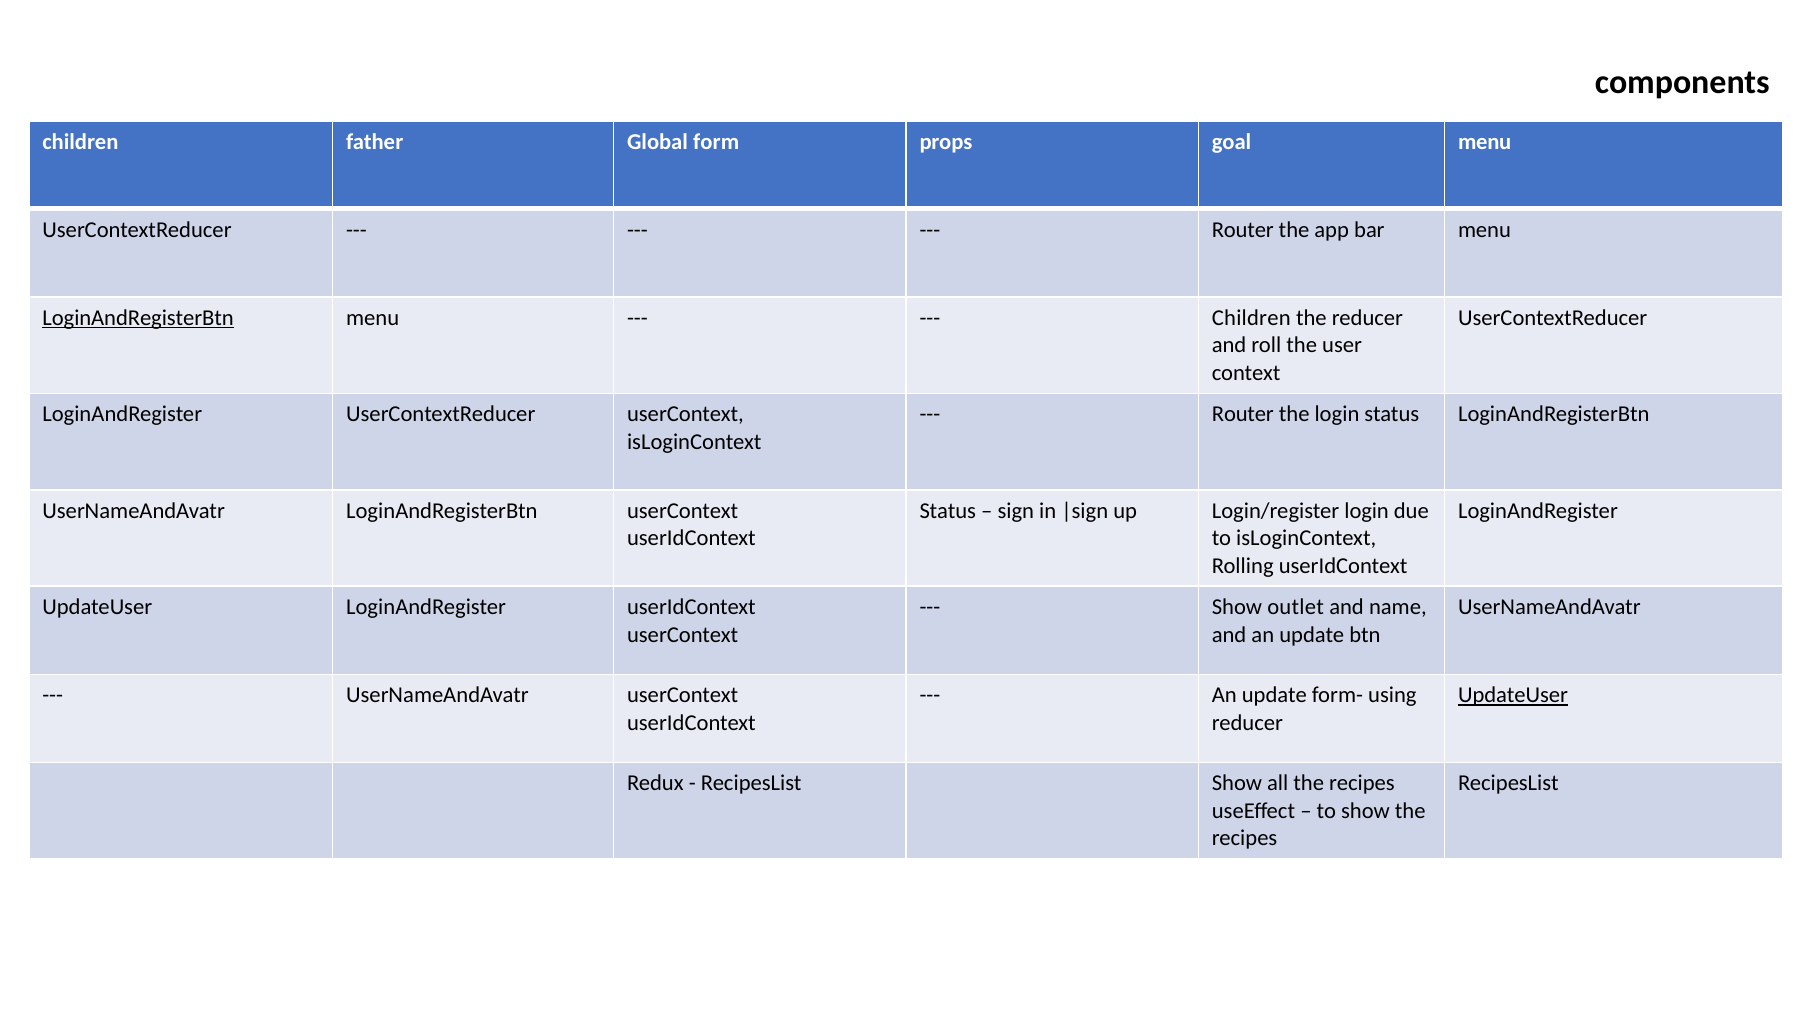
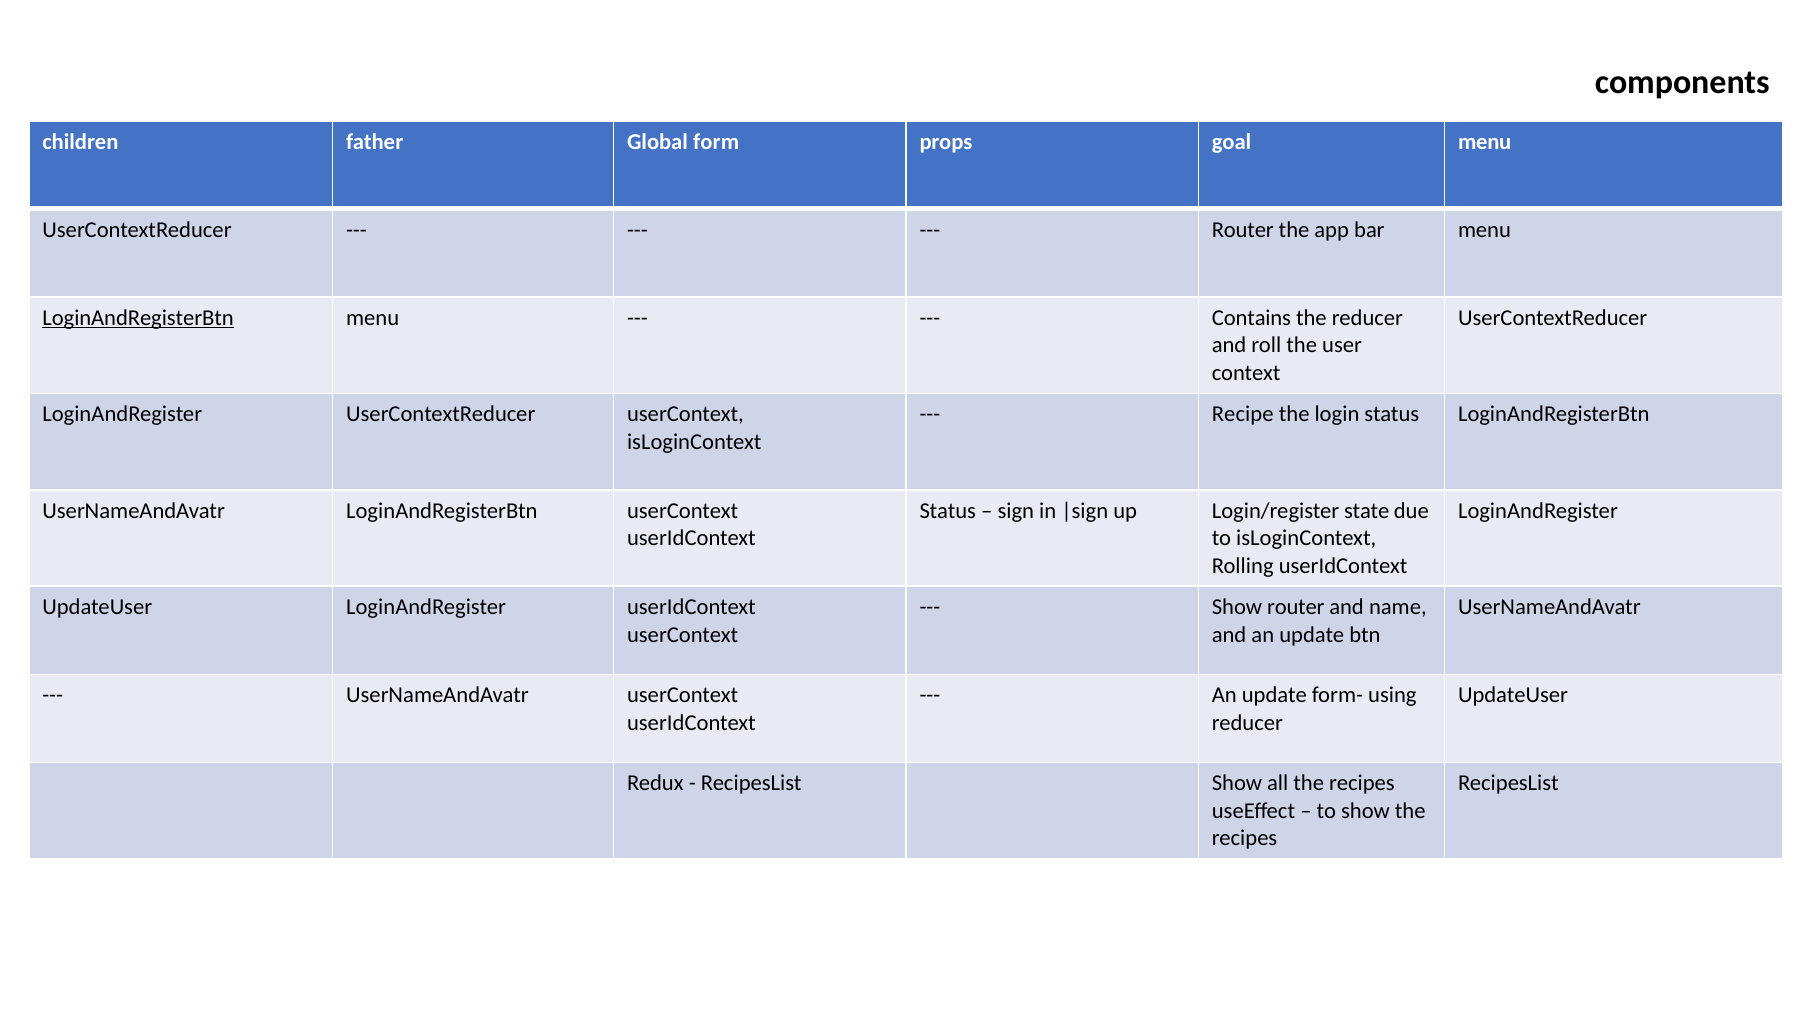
Children at (1251, 318): Children -> Contains
Router at (1243, 414): Router -> Recipe
Login/register login: login -> state
Show outlet: outlet -> router
UpdateUser at (1513, 695) underline: present -> none
